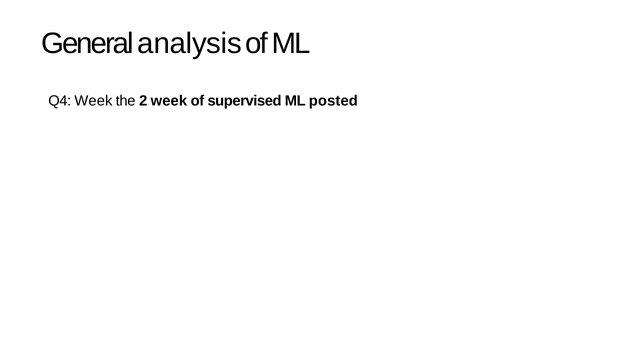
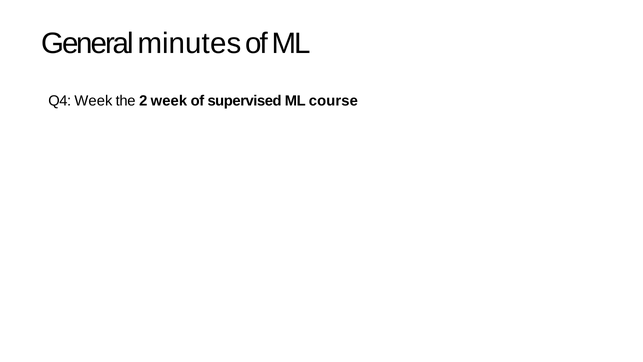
analysis: analysis -> minutes
posted: posted -> course
